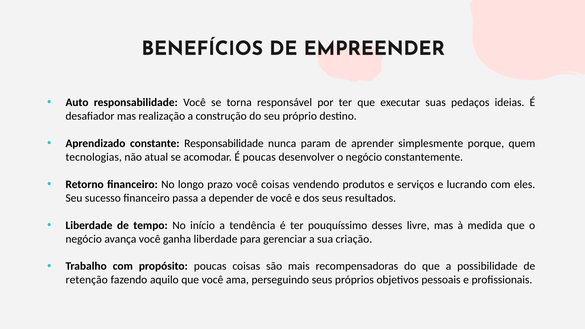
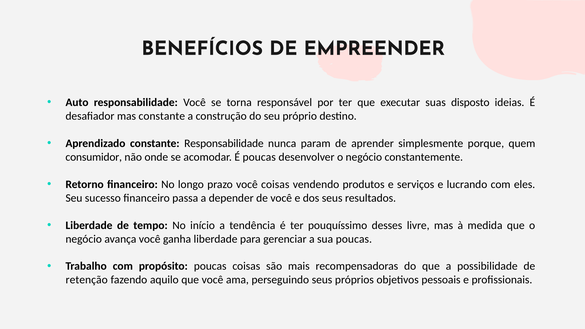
pedaços: pedaços -> disposto
mas realização: realização -> constante
tecnologias: tecnologias -> consumidor
atual: atual -> onde
sua criação: criação -> poucas
